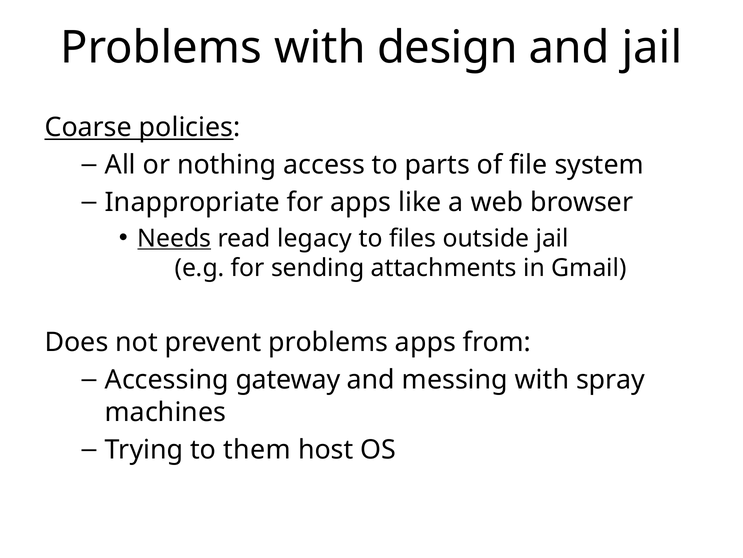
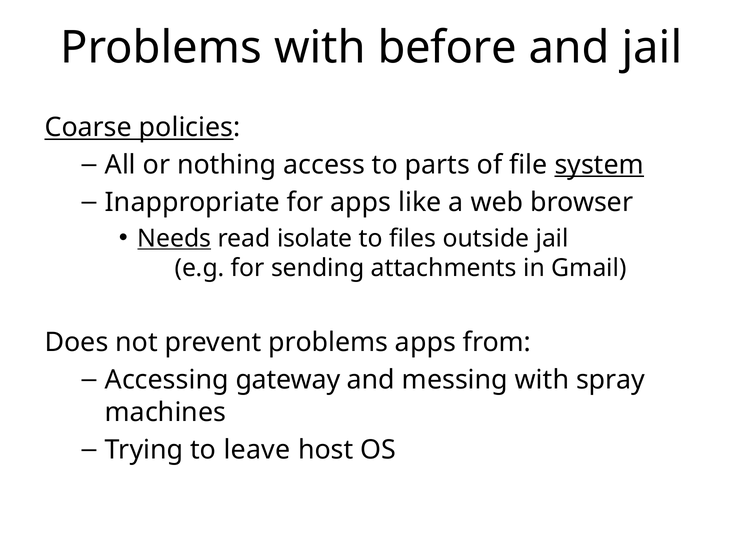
design: design -> before
system underline: none -> present
legacy: legacy -> isolate
them: them -> leave
